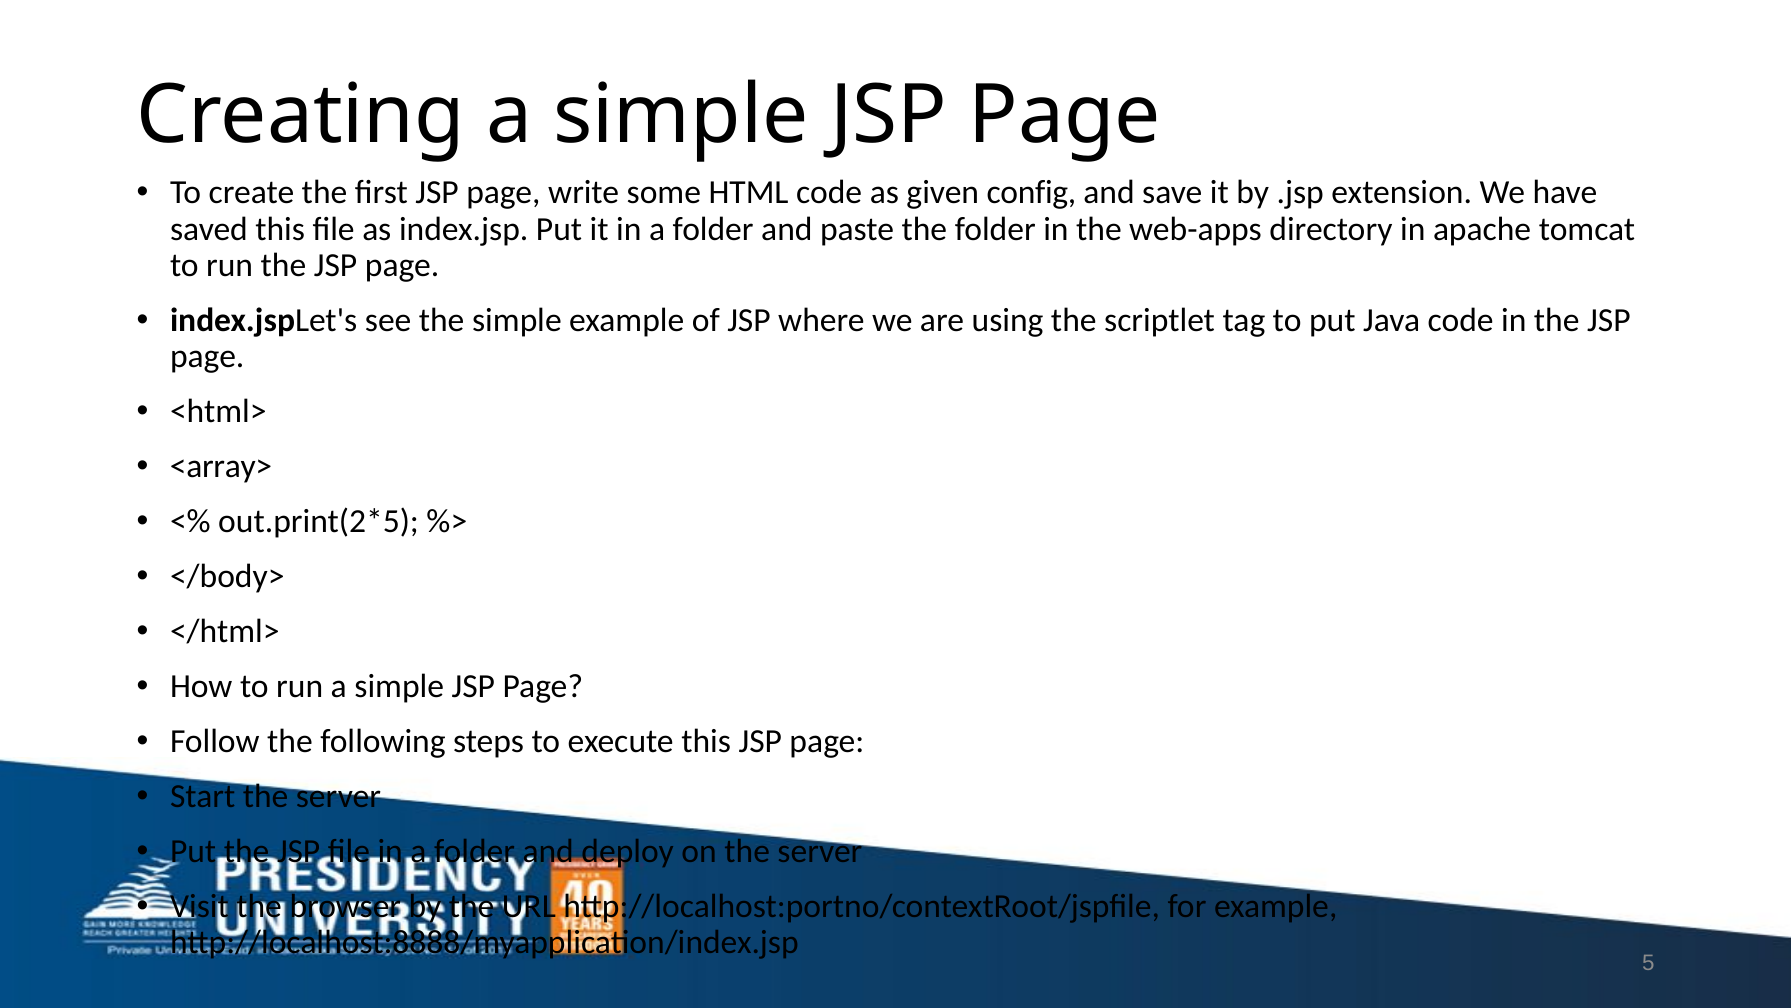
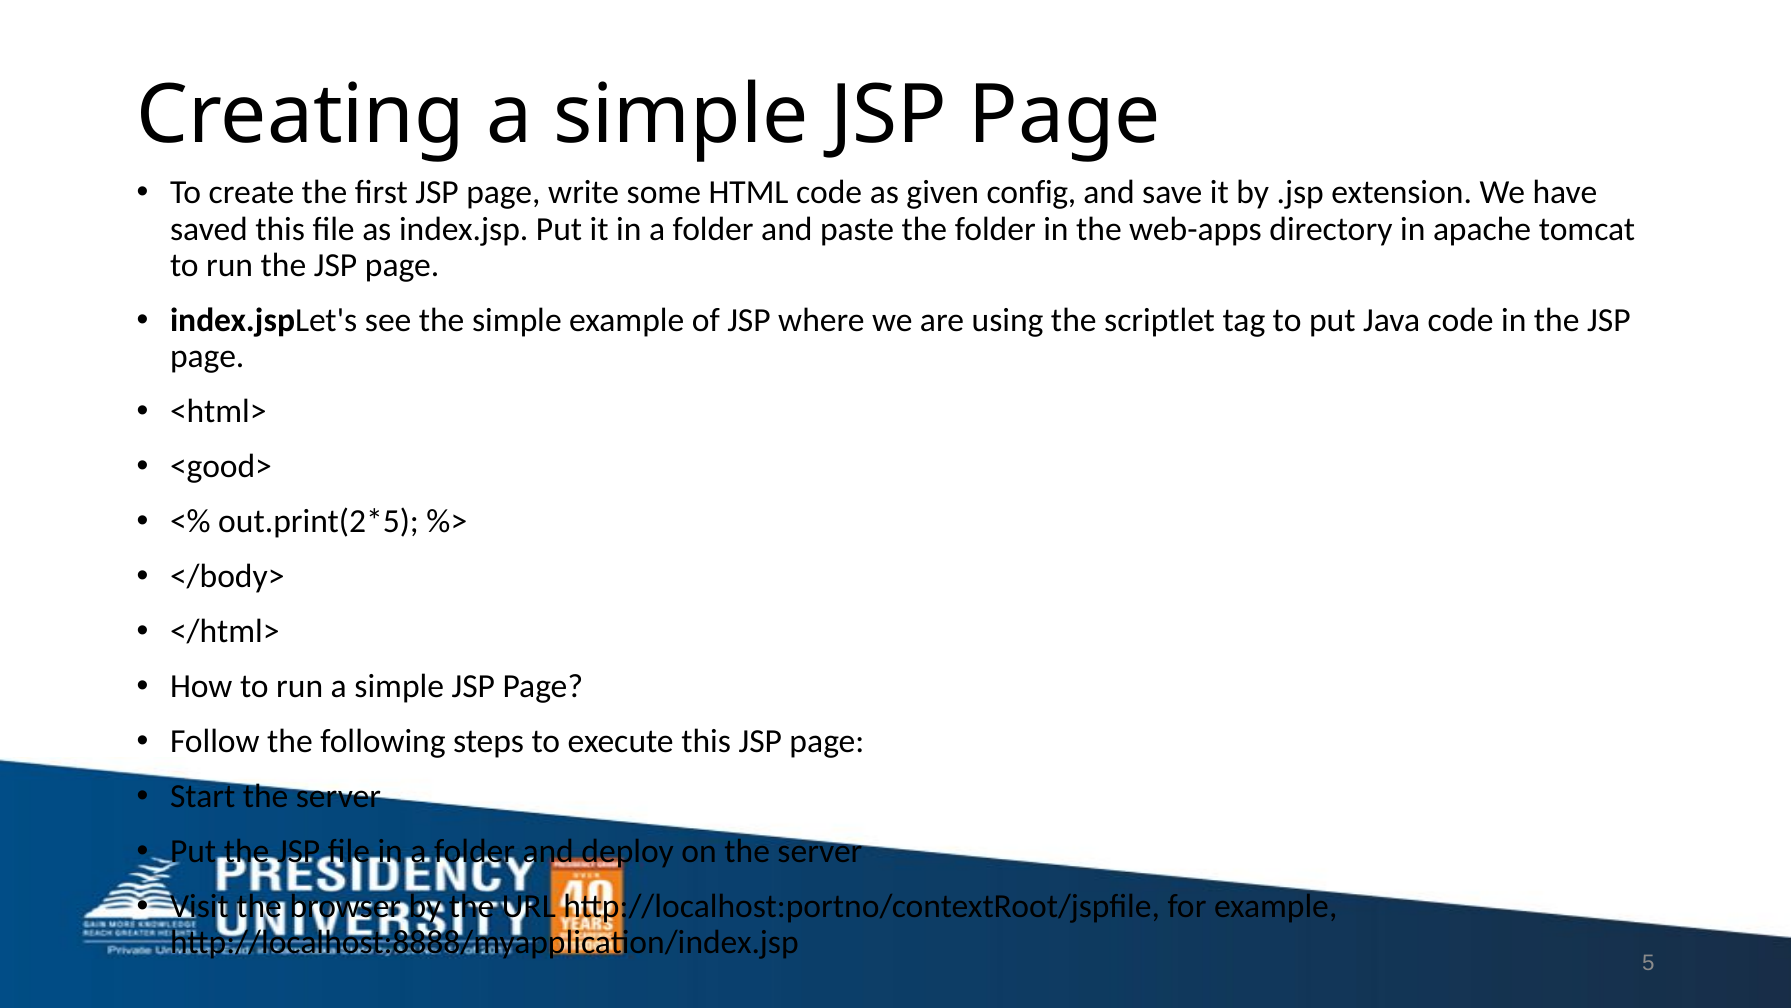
<array>: <array> -> <good>
